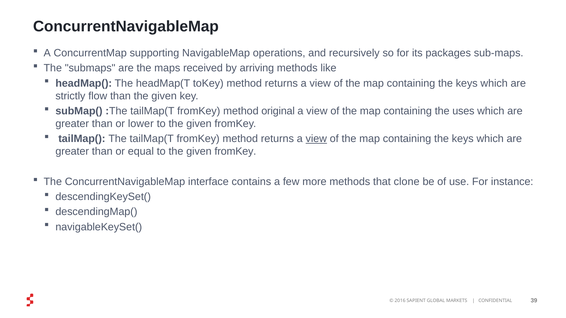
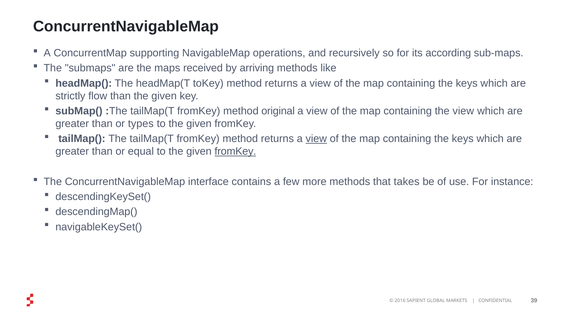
packages: packages -> according
the uses: uses -> view
lower: lower -> types
fromKey at (235, 152) underline: none -> present
clone: clone -> takes
